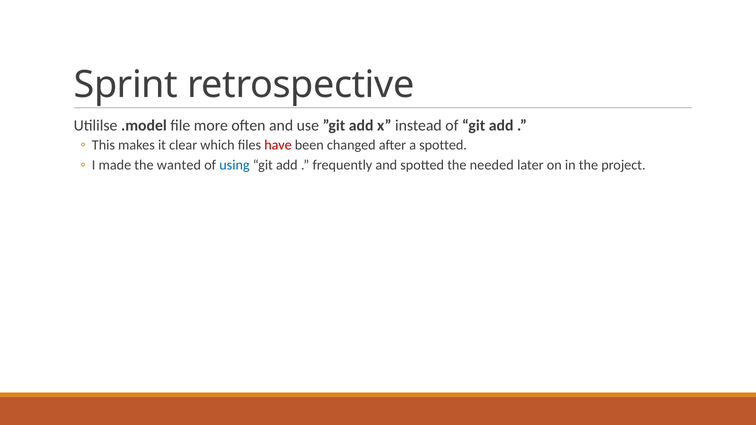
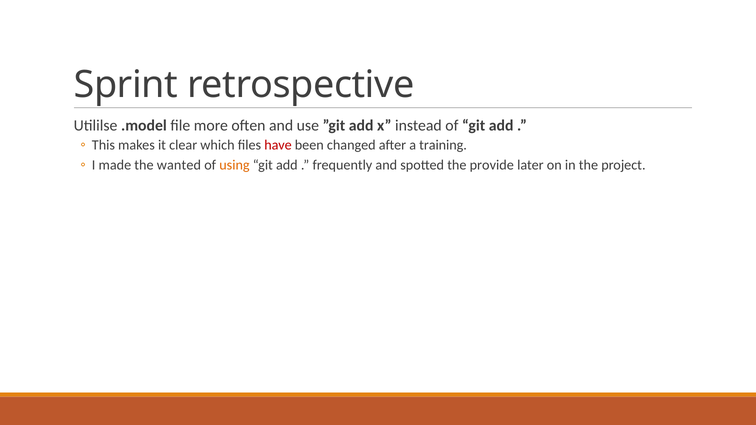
a spotted: spotted -> training
using colour: blue -> orange
needed: needed -> provide
